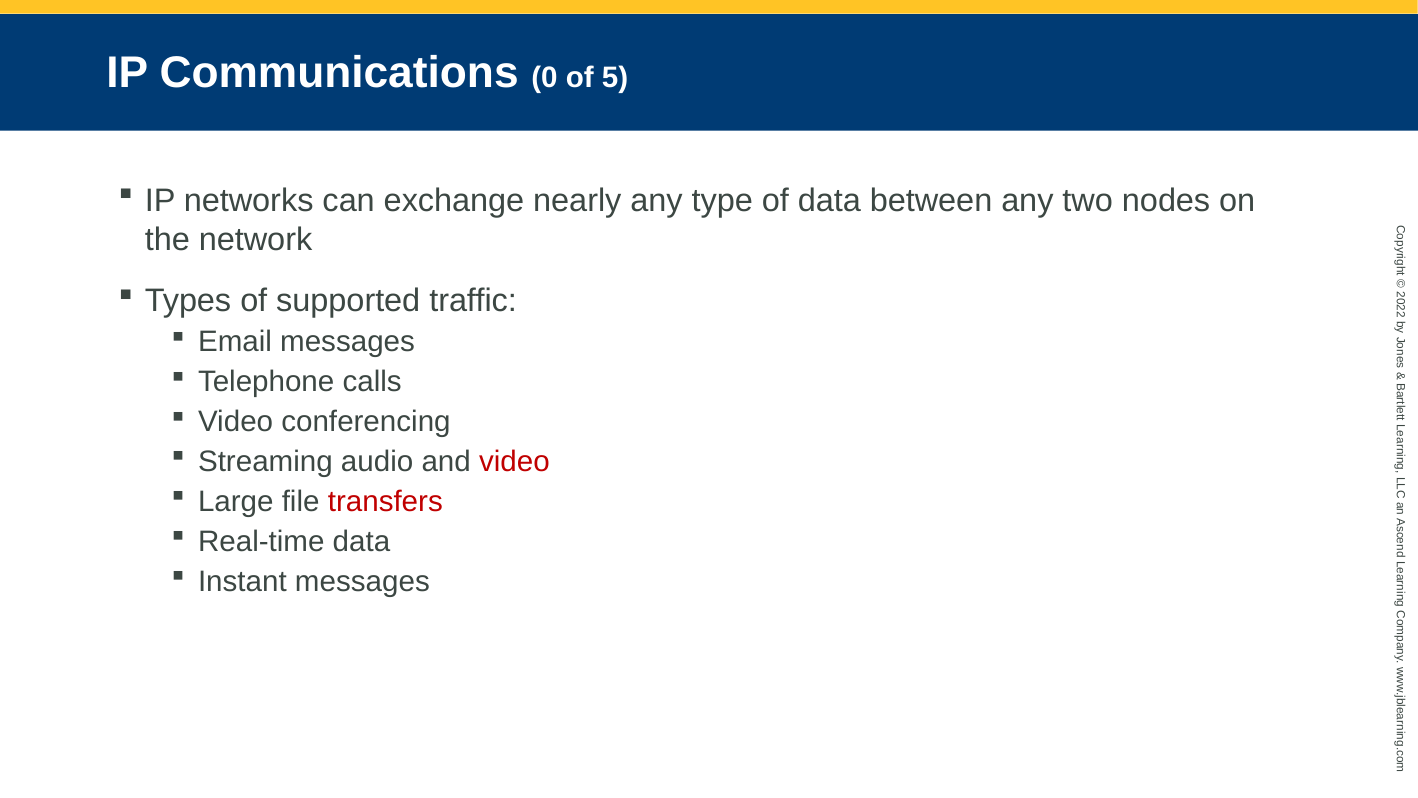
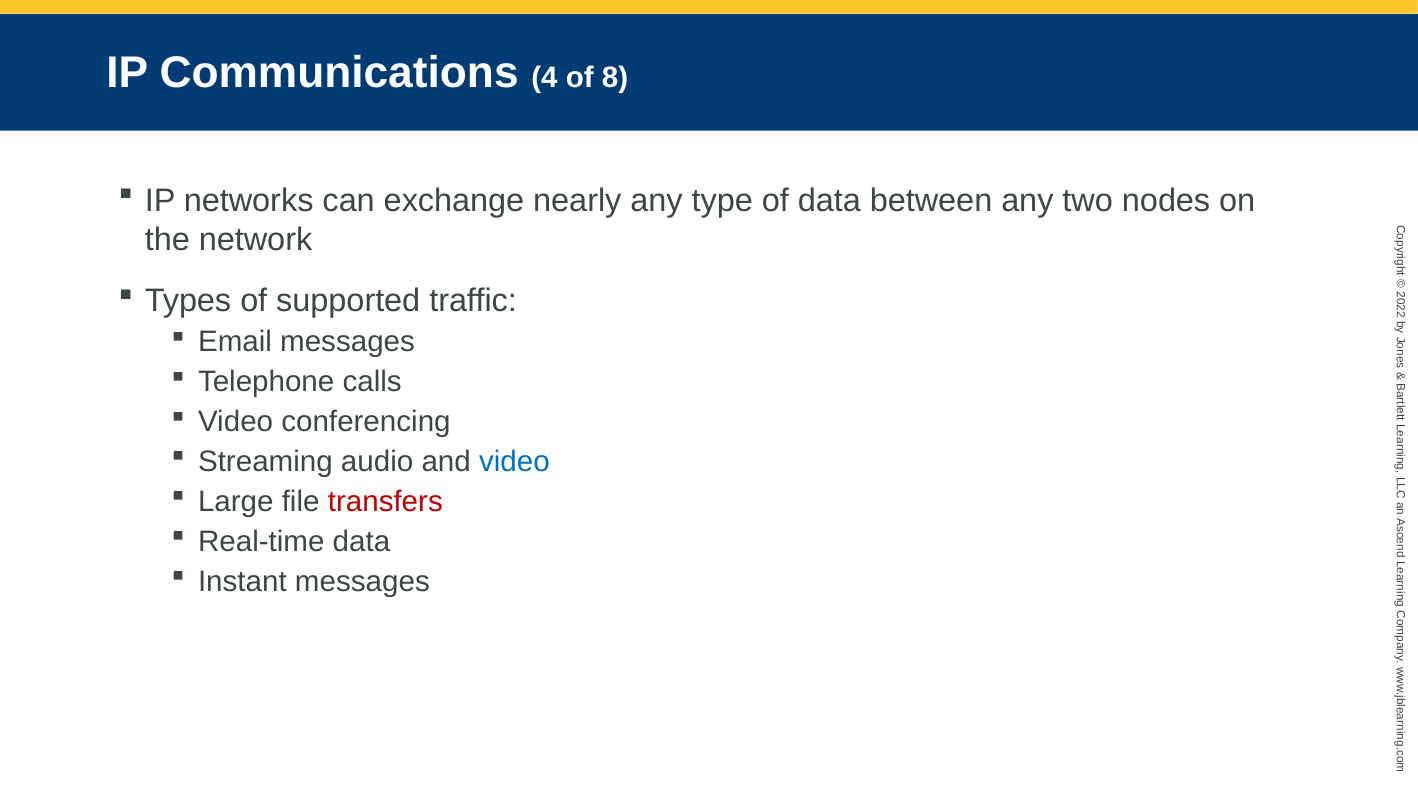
Communications 0: 0 -> 4
5: 5 -> 8
video at (514, 462) colour: red -> blue
